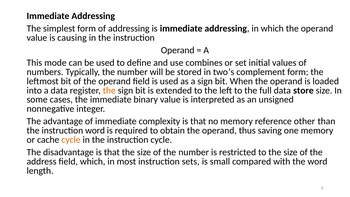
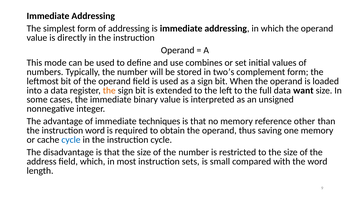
causing: causing -> directly
store: store -> want
complexity: complexity -> techniques
cycle at (71, 140) colour: orange -> blue
